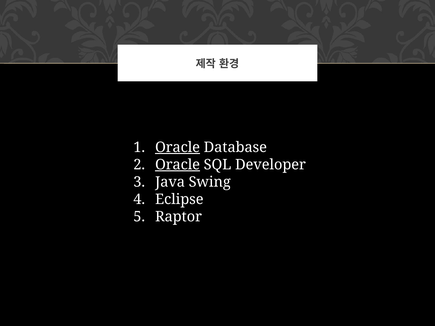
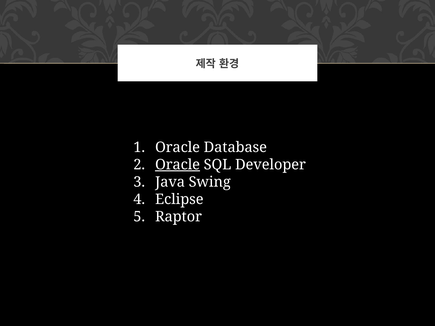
Oracle at (178, 147) underline: present -> none
